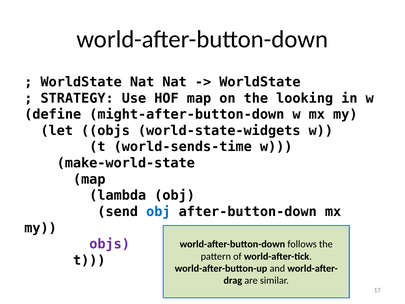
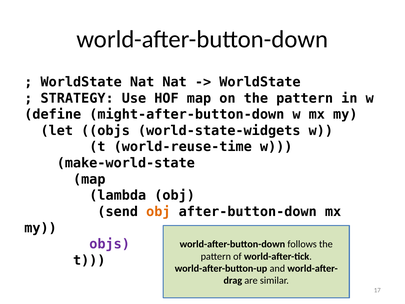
on the looking: looking -> pattern
world-sends-time: world-sends-time -> world-reuse-time
obj at (158, 212) colour: blue -> orange
